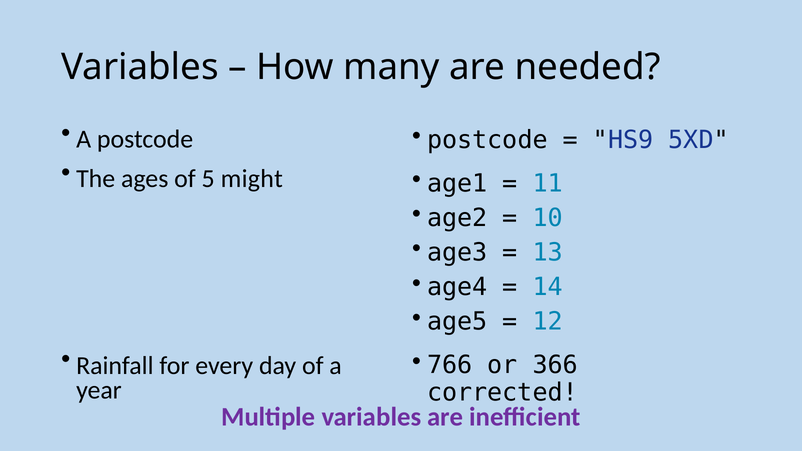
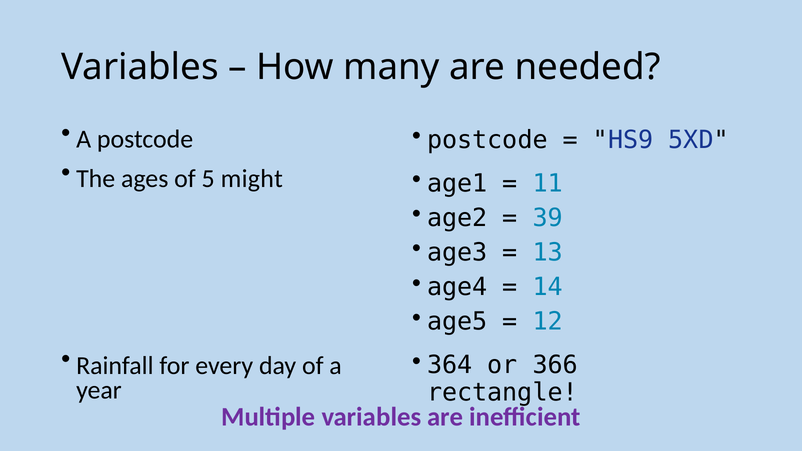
10: 10 -> 39
766: 766 -> 364
corrected: corrected -> rectangle
